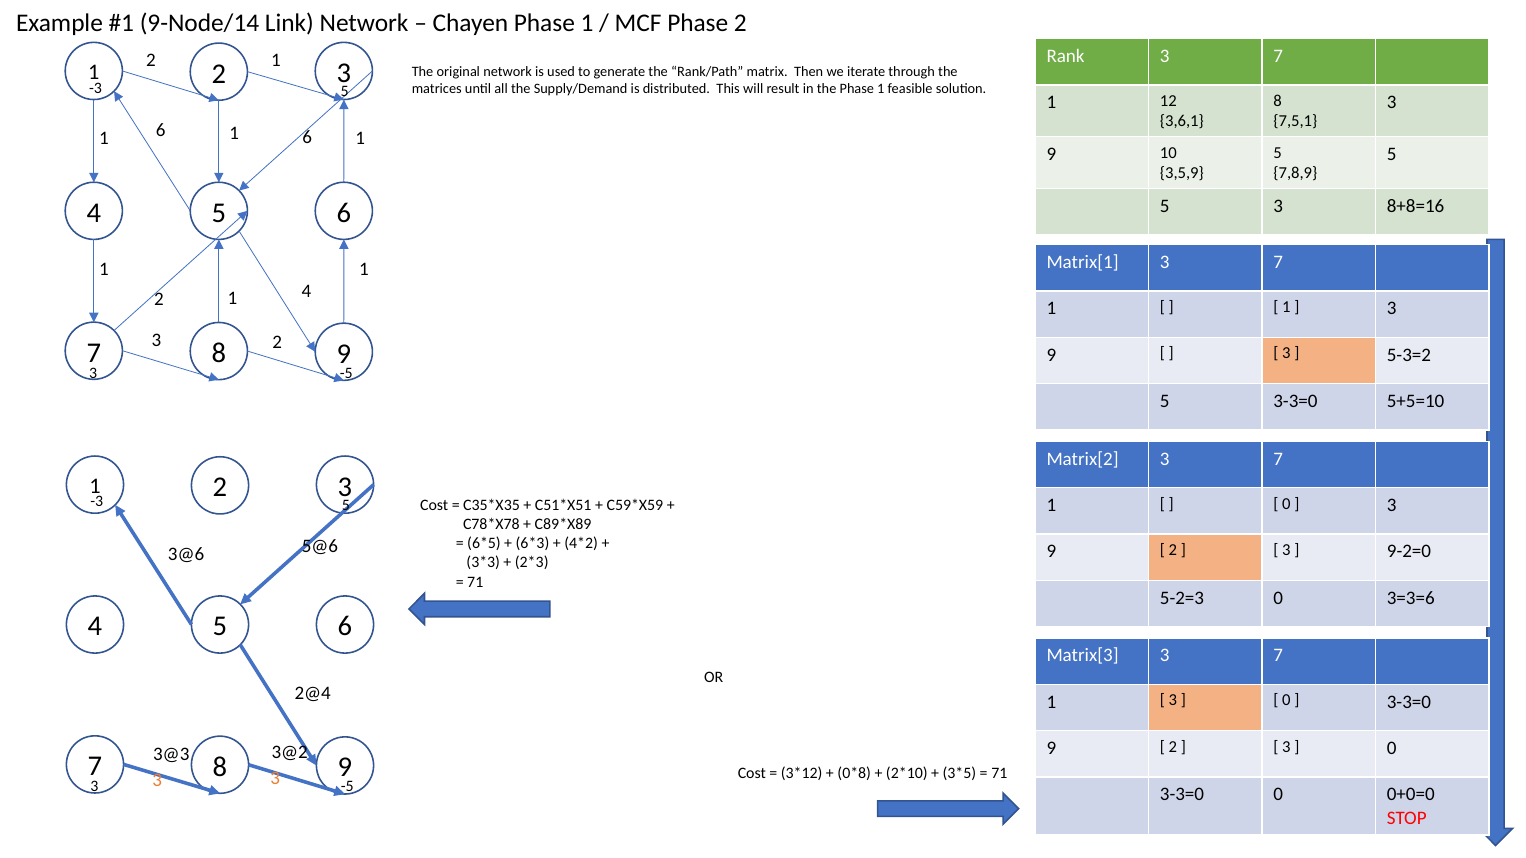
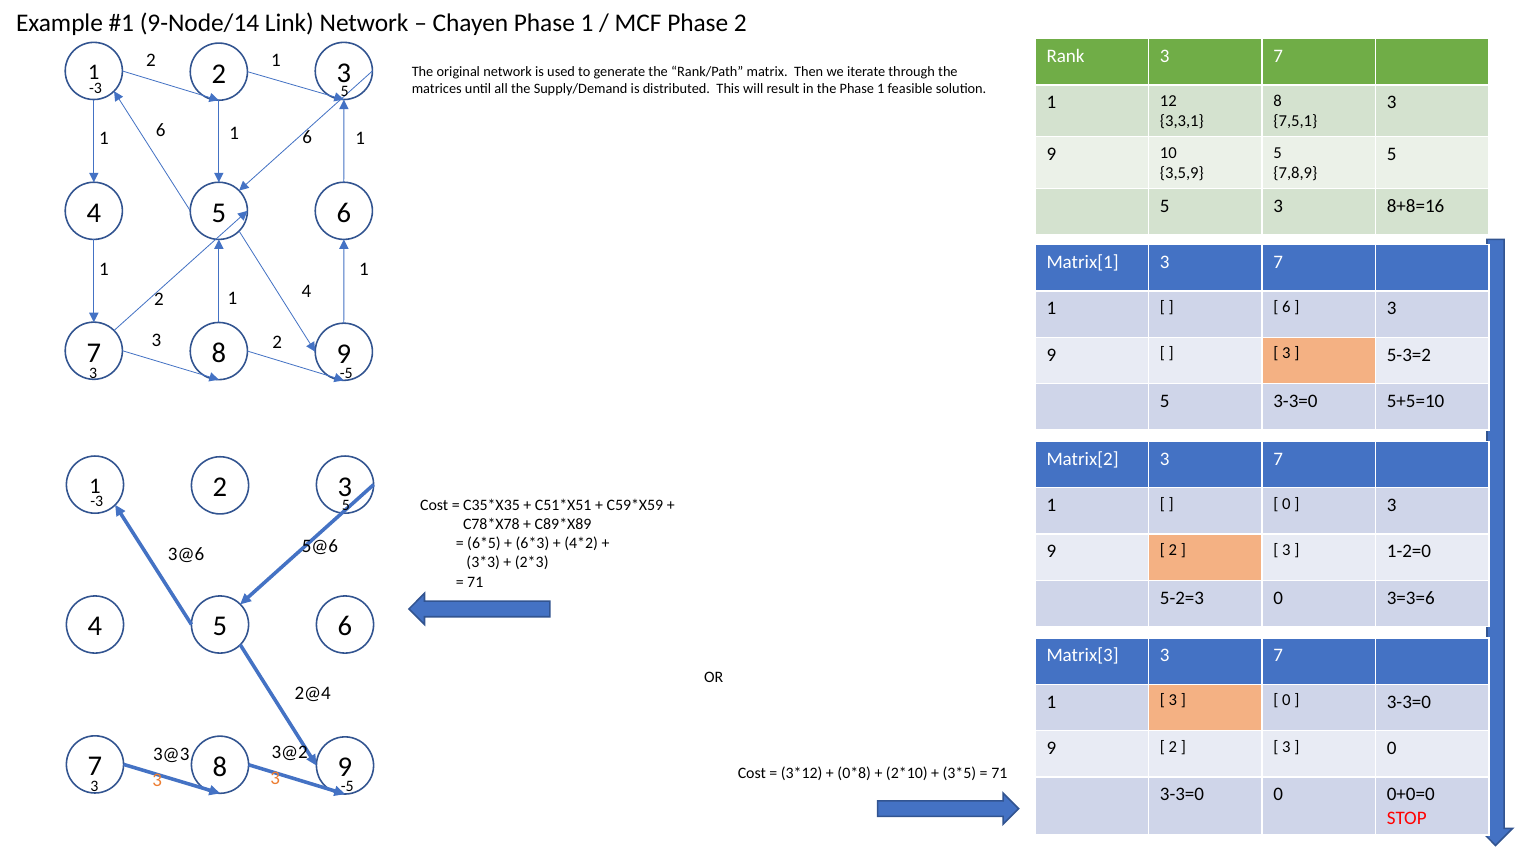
3,6,1: 3,6,1 -> 3,3,1
1 at (1286, 307): 1 -> 6
9-2=0: 9-2=0 -> 1-2=0
